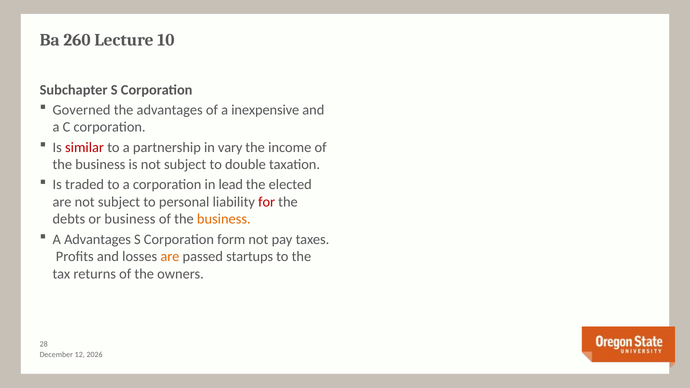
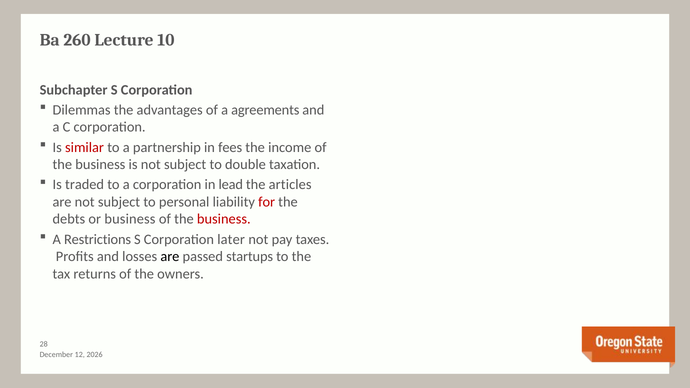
Governed: Governed -> Dilemmas
inexpensive: inexpensive -> agreements
vary: vary -> fees
elected: elected -> articles
business at (224, 219) colour: orange -> red
A Advantages: Advantages -> Restrictions
form: form -> later
are at (170, 257) colour: orange -> black
